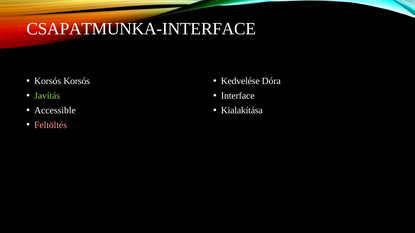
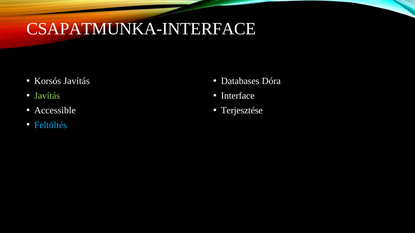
Korsós Korsós: Korsós -> Javítás
Kedvelése: Kedvelése -> Databases
Kialakítása: Kialakítása -> Terjesztése
Feltöltés colour: pink -> light blue
